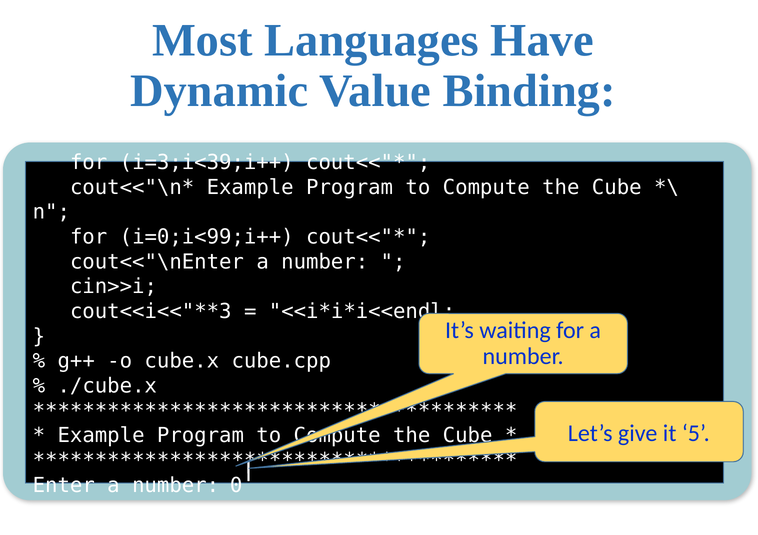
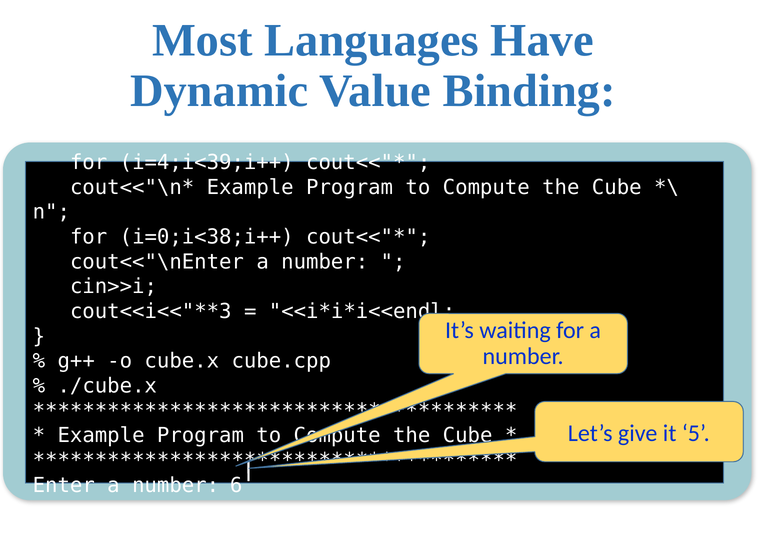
i=3;i<39;i++: i=3;i<39;i++ -> i=4;i<39;i++
i=0;i<99;i++: i=0;i<99;i++ -> i=0;i<38;i++
0: 0 -> 6
